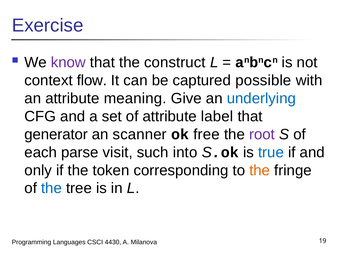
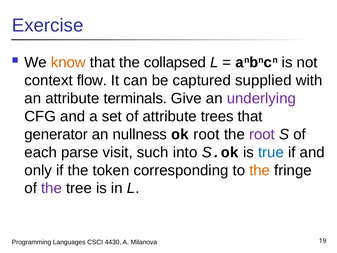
know colour: purple -> orange
construct: construct -> collapsed
possible: possible -> supplied
meaning: meaning -> terminals
underlying colour: blue -> purple
label: label -> trees
scanner: scanner -> nullness
ok free: free -> root
the at (51, 188) colour: blue -> purple
